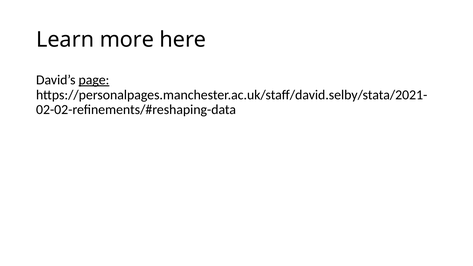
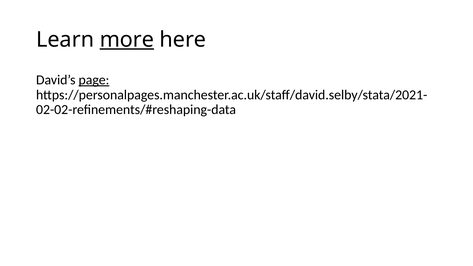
more underline: none -> present
